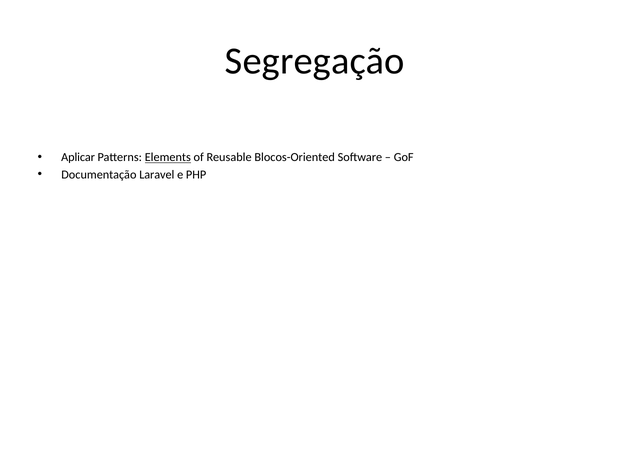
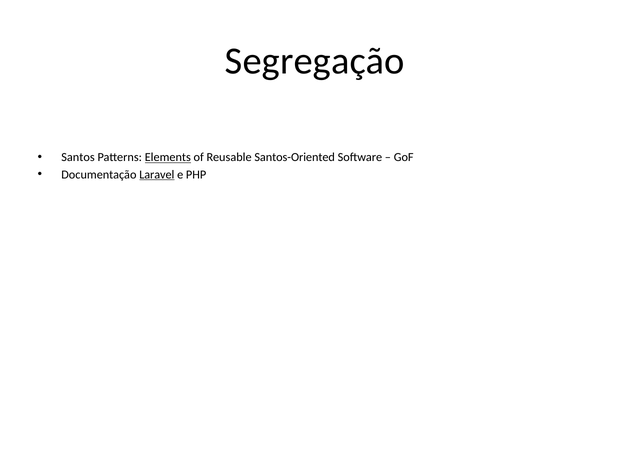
Aplicar: Aplicar -> Santos
Blocos-Oriented: Blocos-Oriented -> Santos-Oriented
Laravel underline: none -> present
